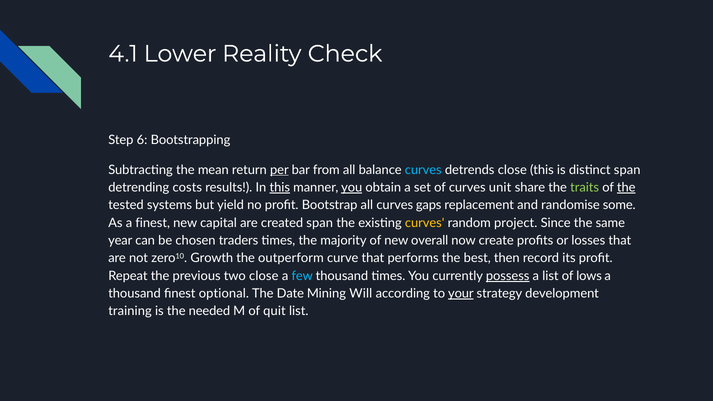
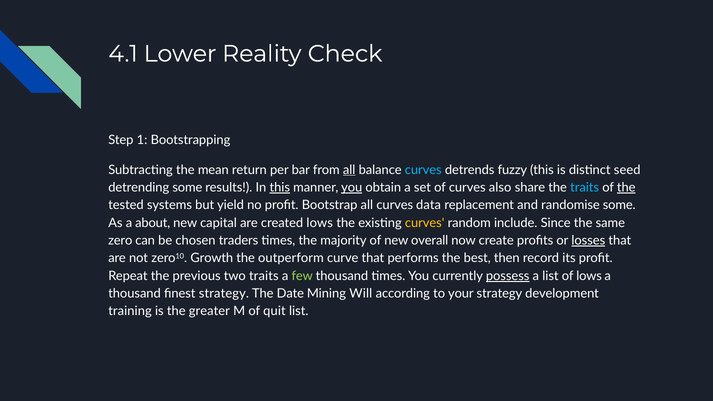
6: 6 -> 1
per underline: present -> none
all at (349, 170) underline: none -> present
detrends close: close -> fuzzy
distinct span: span -> seed
detrending costs: costs -> some
unit: unit -> also
traits at (585, 187) colour: light green -> light blue
gaps: gaps -> data
a finest: finest -> about
created span: span -> lows
project: project -> include
year: year -> zero
losses underline: none -> present
two close: close -> traits
few colour: light blue -> light green
finest optional: optional -> strategy
your underline: present -> none
needed: needed -> greater
